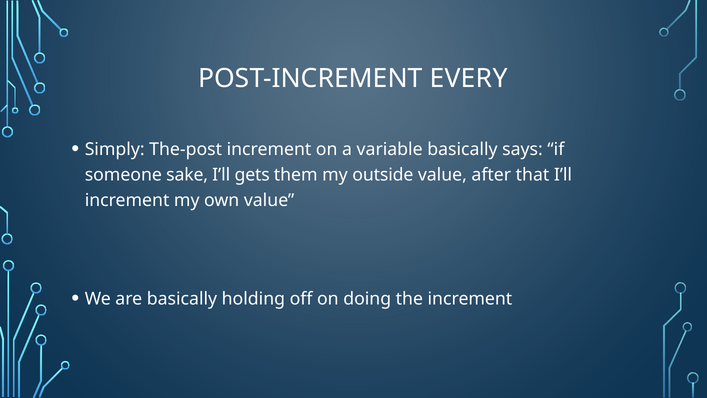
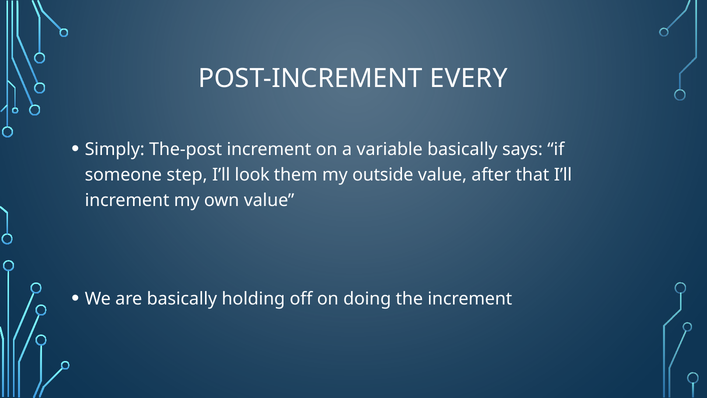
sake: sake -> step
gets: gets -> look
